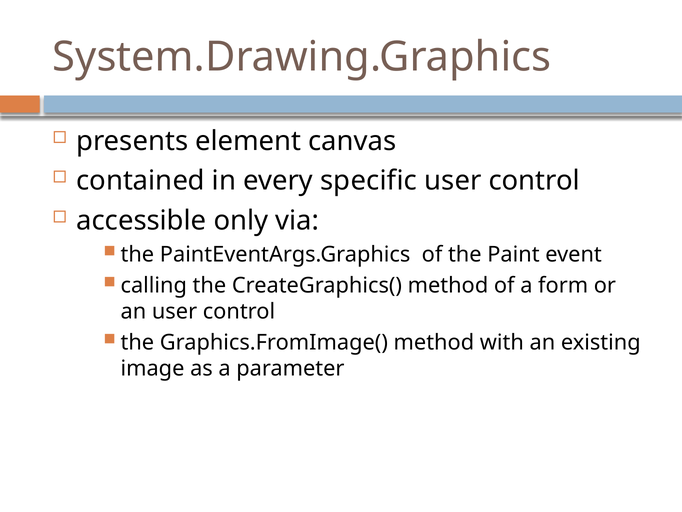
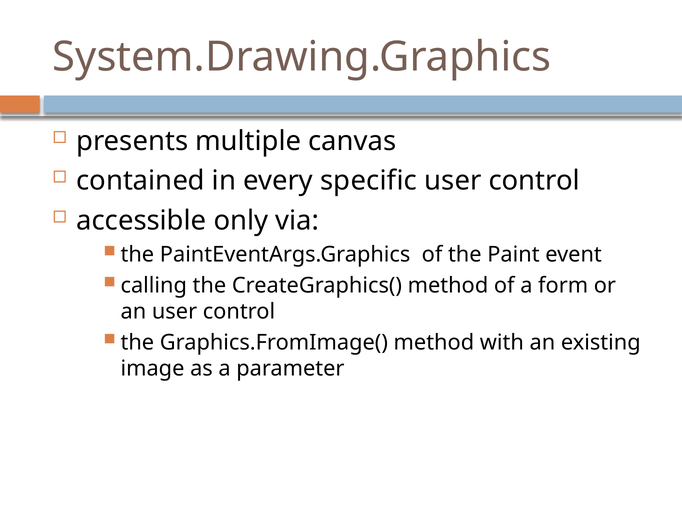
element: element -> multiple
